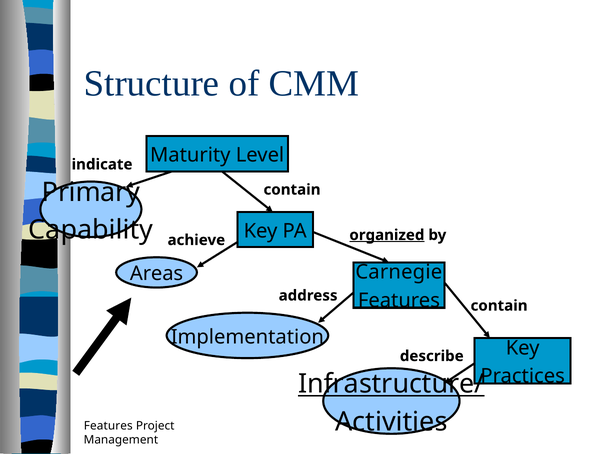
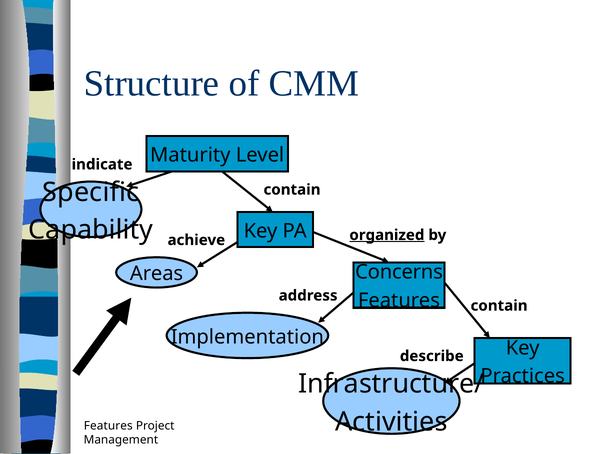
Primary: Primary -> Specific
Carnegie: Carnegie -> Concerns
Infrastructure/ underline: present -> none
